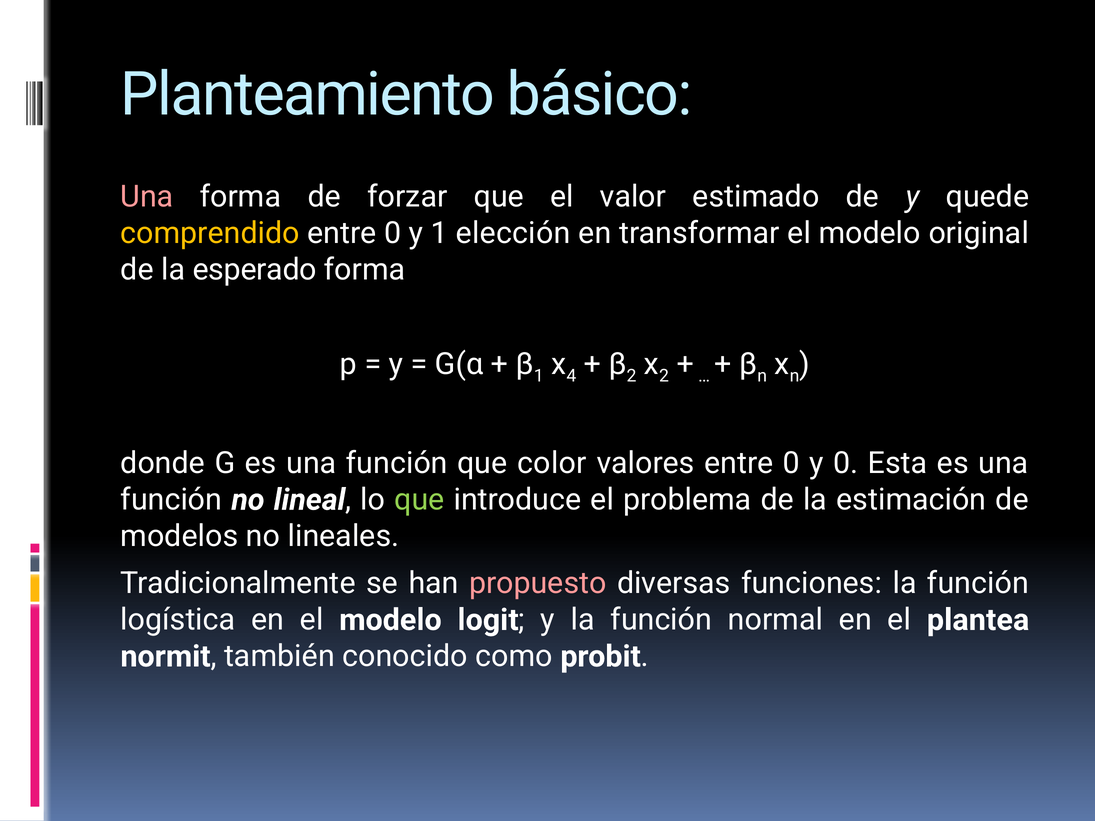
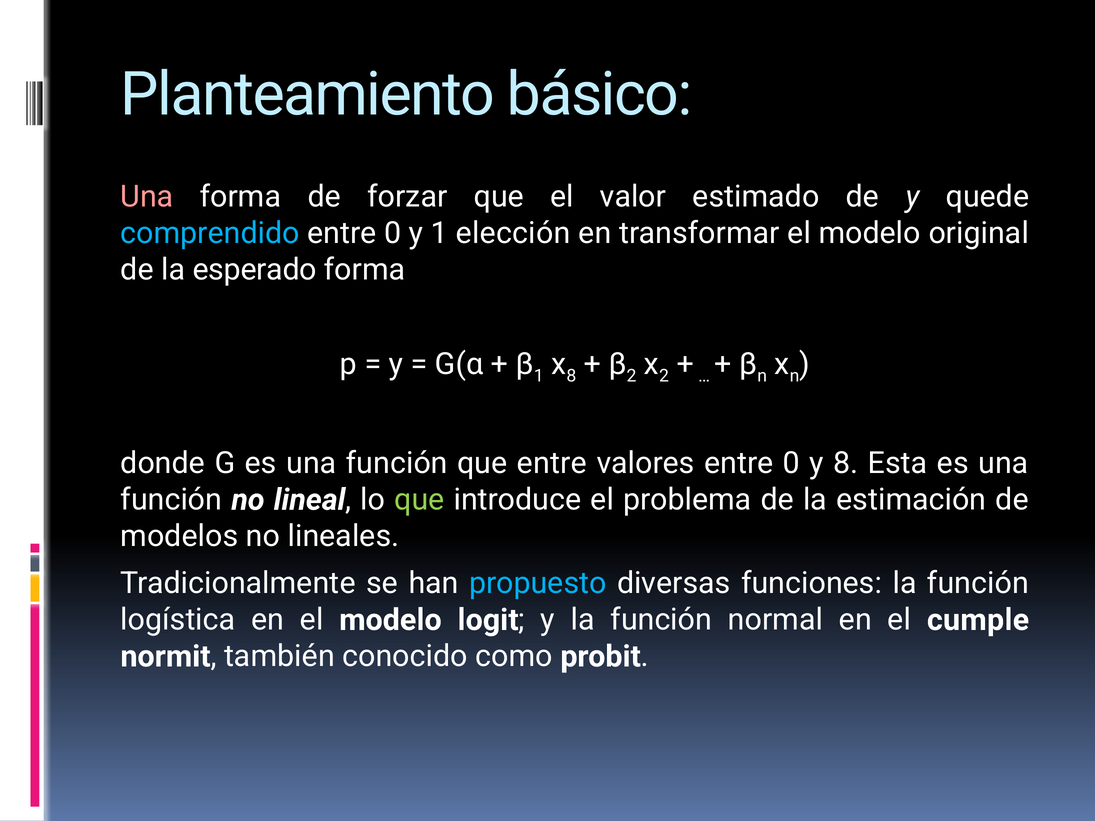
comprendido colour: yellow -> light blue
4 at (571, 376): 4 -> 8
que color: color -> entre
y 0: 0 -> 8
propuesto colour: pink -> light blue
plantea: plantea -> cumple
